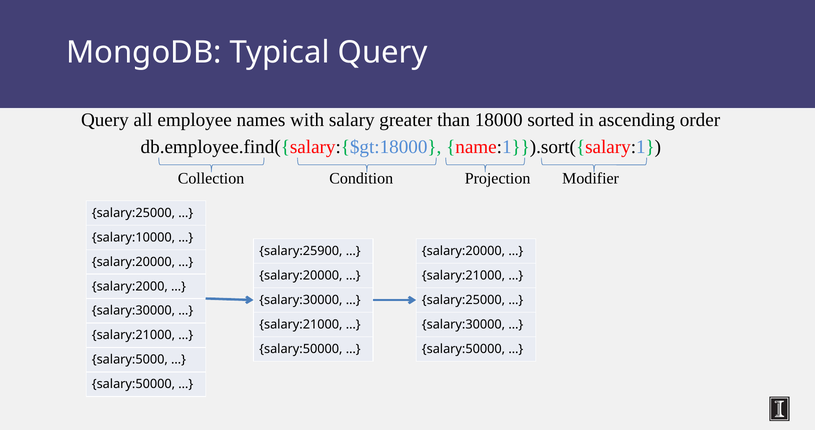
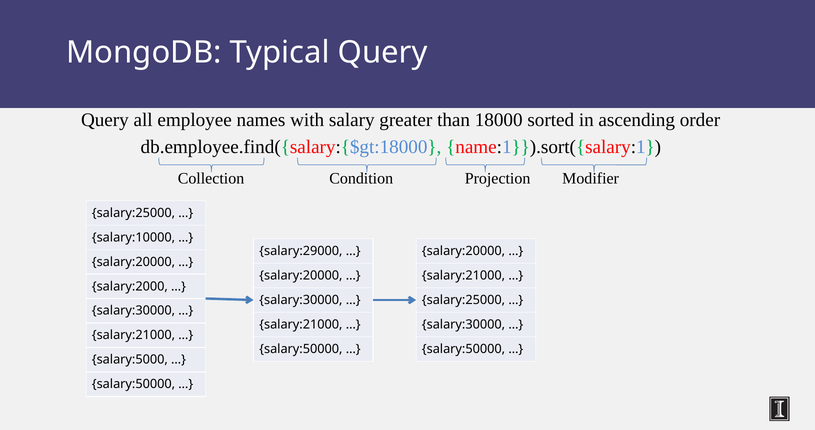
salary:25900: salary:25900 -> salary:29000
